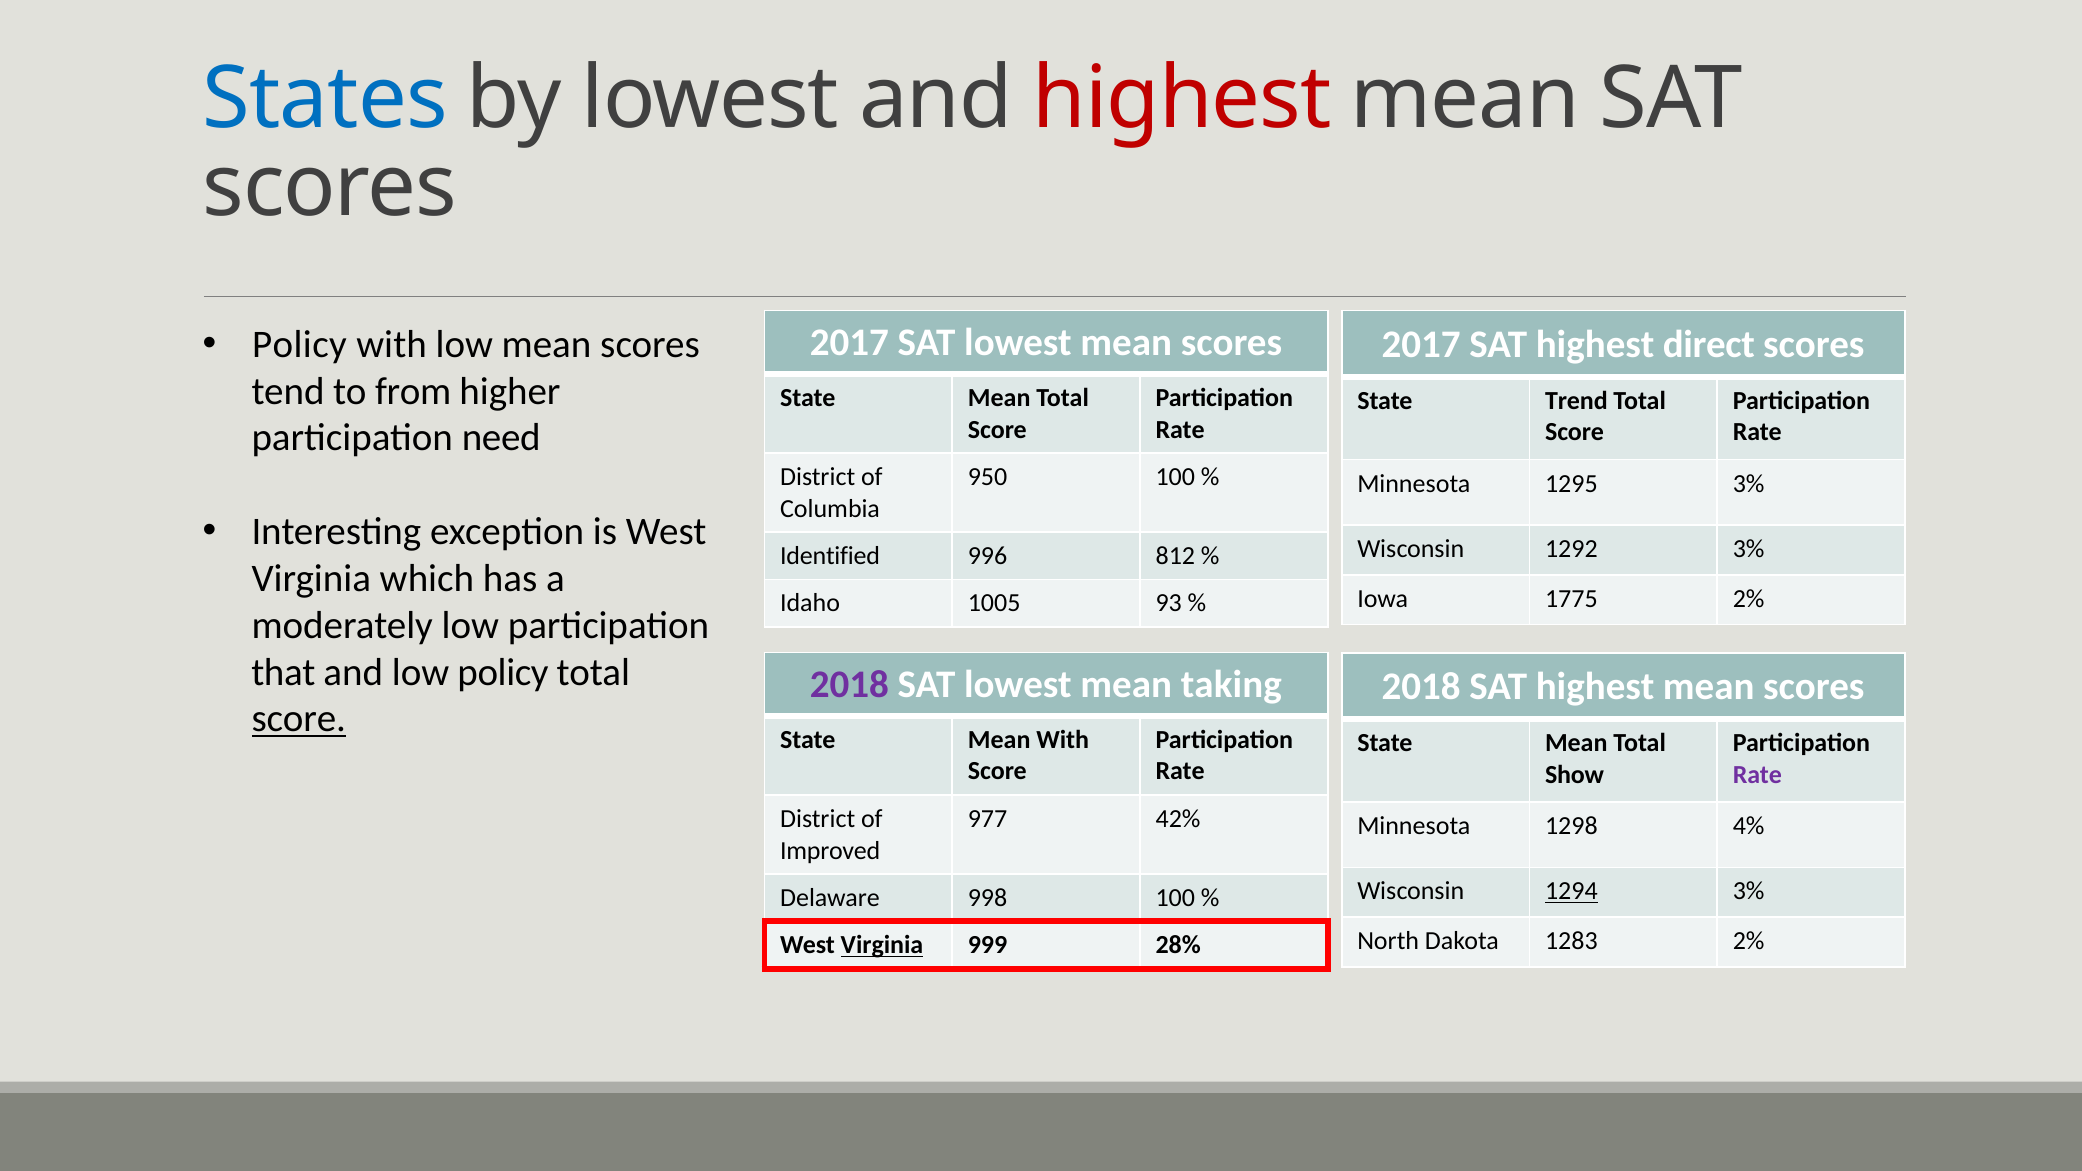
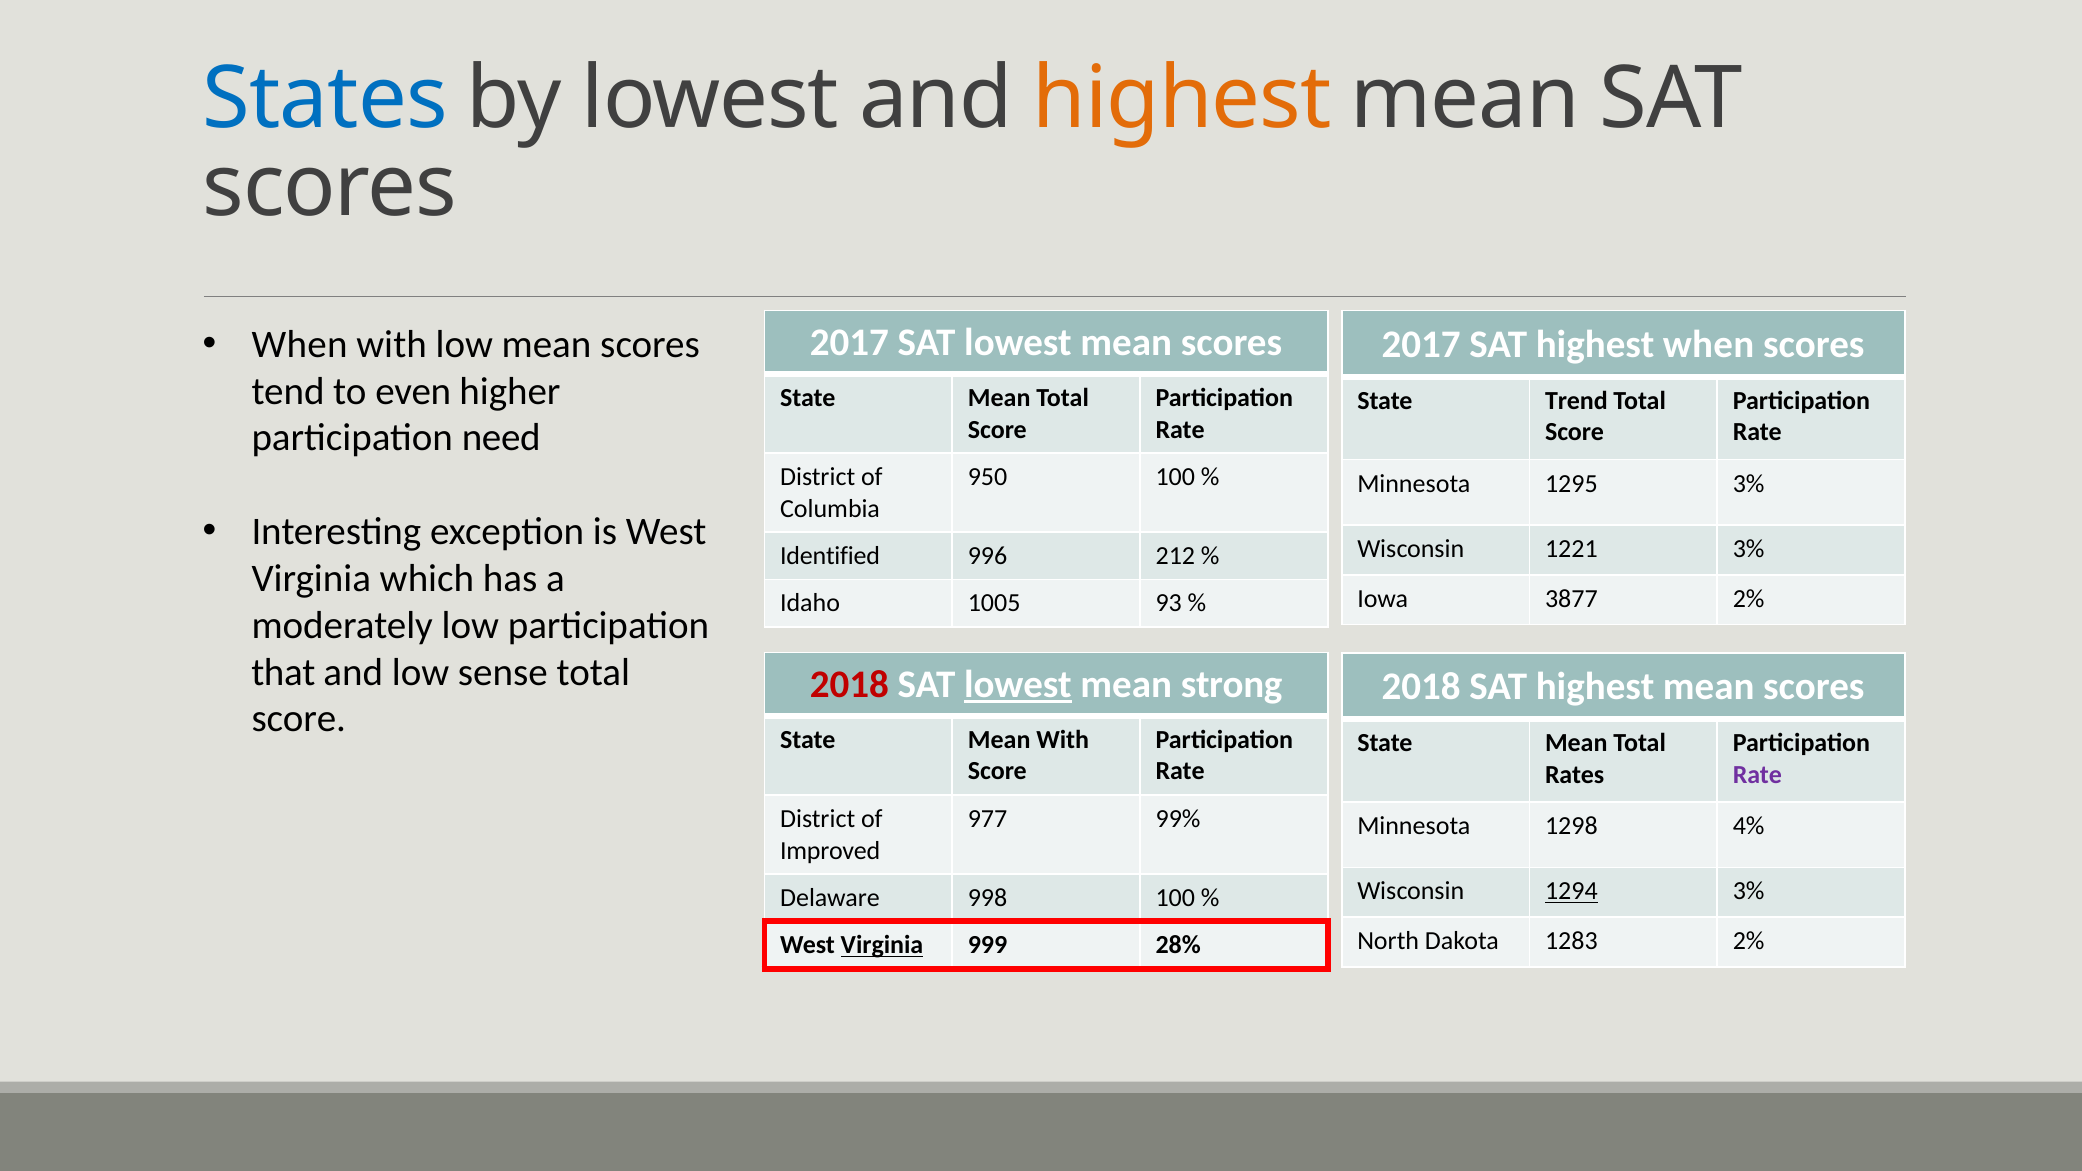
highest at (1182, 99) colour: red -> orange
Policy at (299, 344): Policy -> When
highest direct: direct -> when
from: from -> even
1292: 1292 -> 1221
812: 812 -> 212
1775: 1775 -> 3877
low policy: policy -> sense
2018 at (849, 685) colour: purple -> red
lowest at (1018, 685) underline: none -> present
taking: taking -> strong
score at (299, 719) underline: present -> none
Show: Show -> Rates
42%: 42% -> 99%
